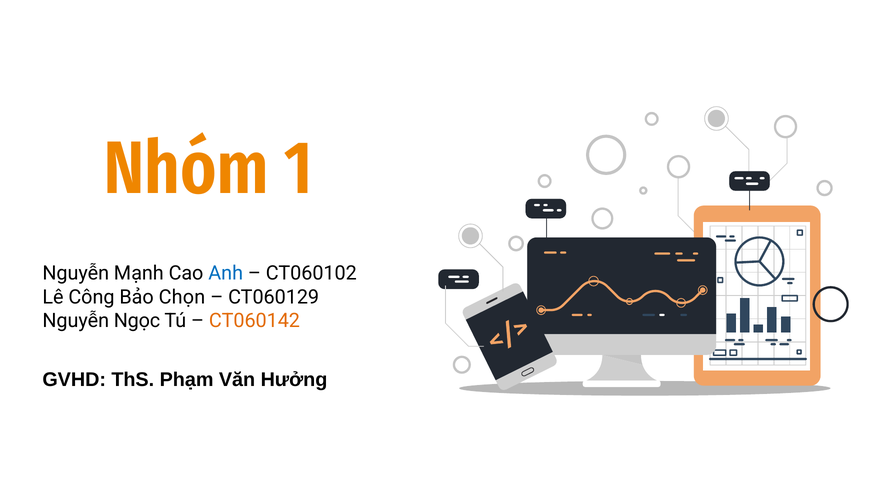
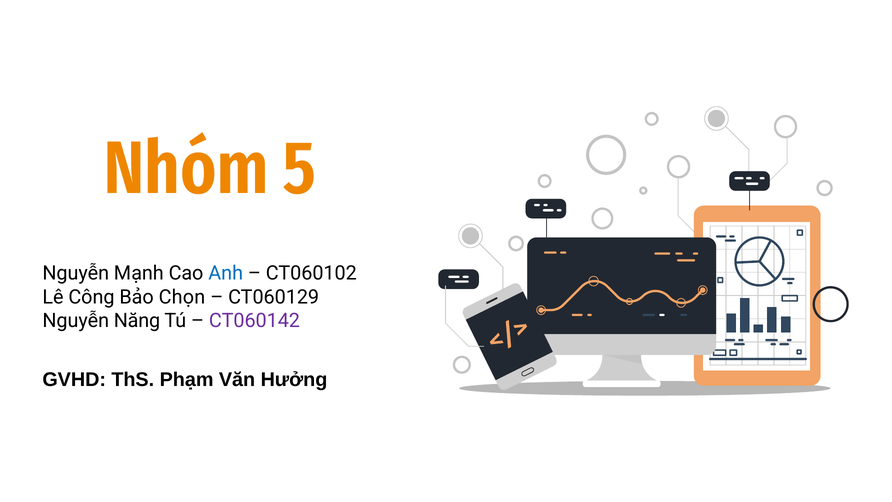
1: 1 -> 5
Ngọc: Ngọc -> Năng
CT060142 colour: orange -> purple
